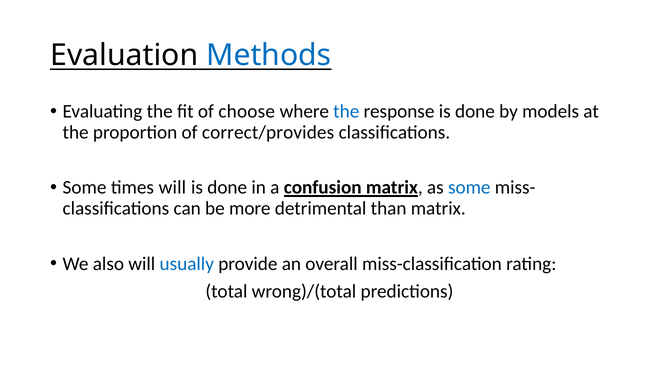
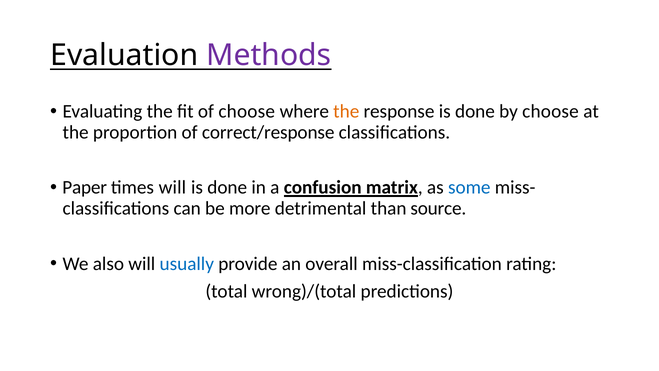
Methods colour: blue -> purple
the at (346, 111) colour: blue -> orange
by models: models -> choose
correct/provides: correct/provides -> correct/response
Some at (85, 187): Some -> Paper
than matrix: matrix -> source
